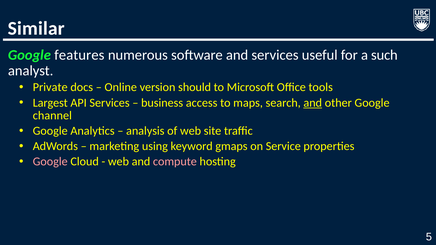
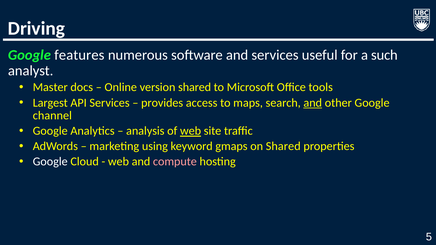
Similar: Similar -> Driving
Private: Private -> Master
version should: should -> shared
business: business -> provides
web at (191, 131) underline: none -> present
on Service: Service -> Shared
Google at (50, 162) colour: pink -> white
